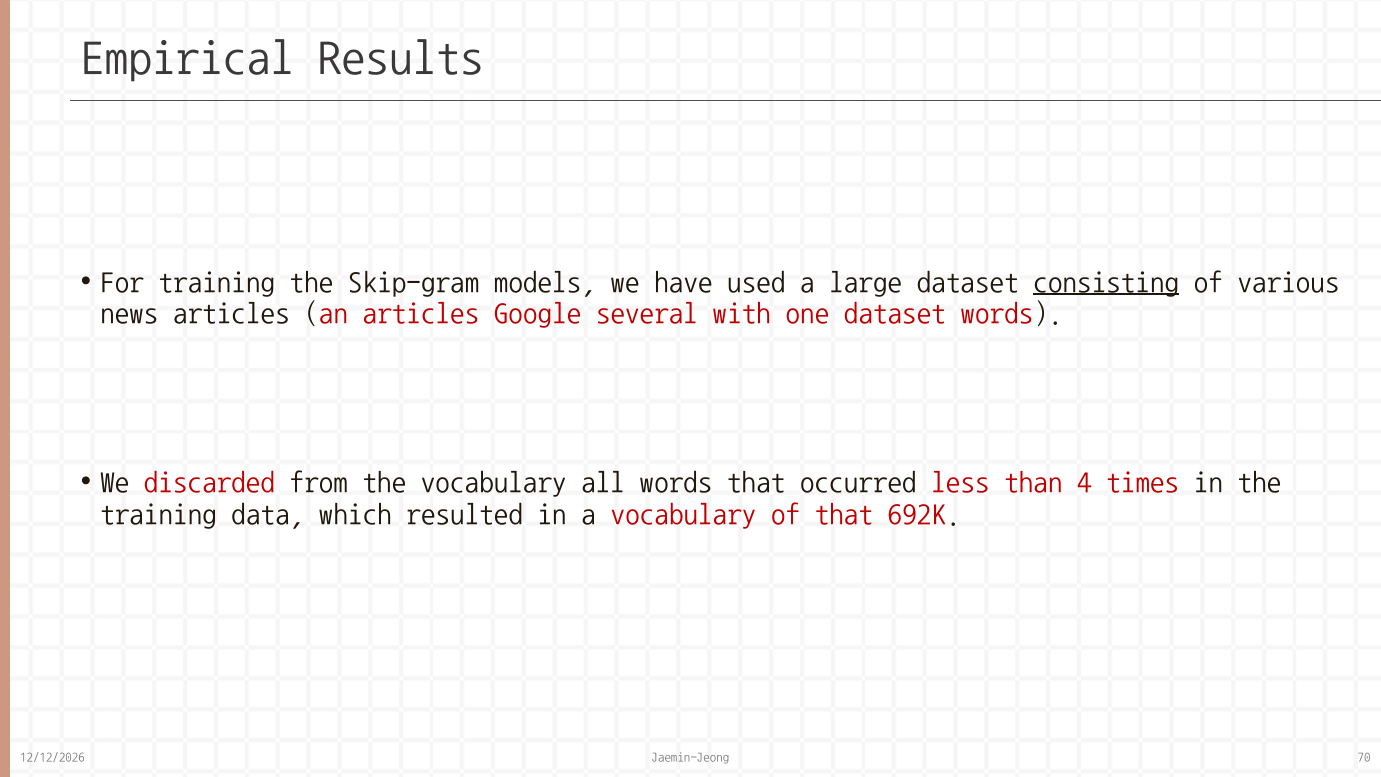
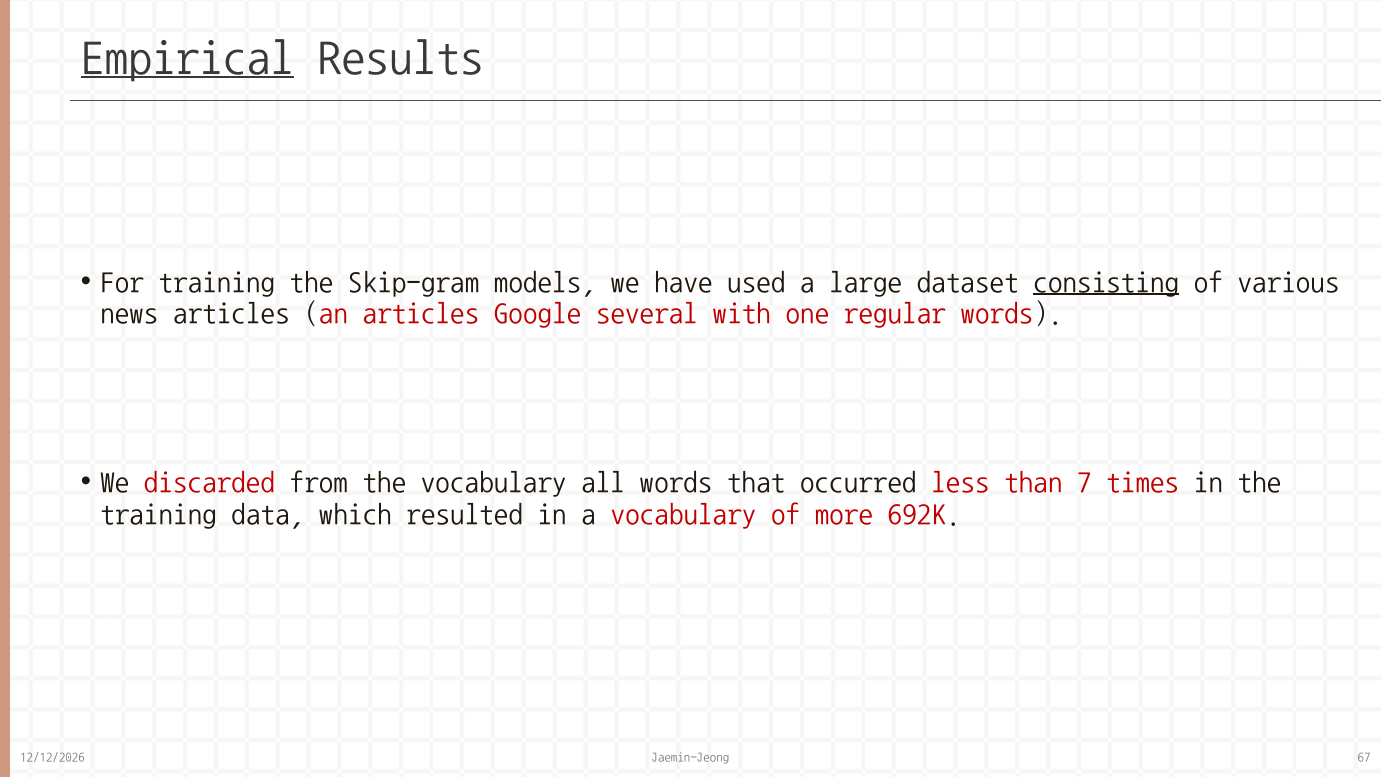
Empirical underline: none -> present
one dataset: dataset -> regular
4: 4 -> 7
of that: that -> more
70: 70 -> 67
